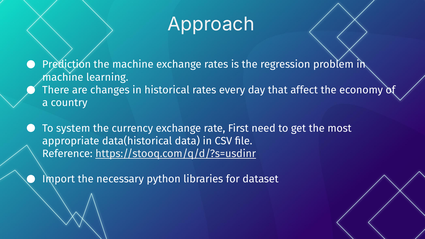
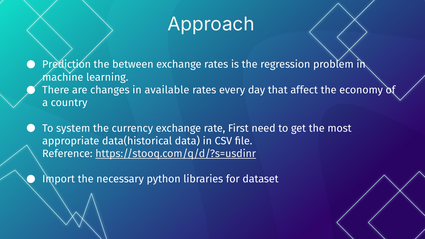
the machine: machine -> between
historical: historical -> available
